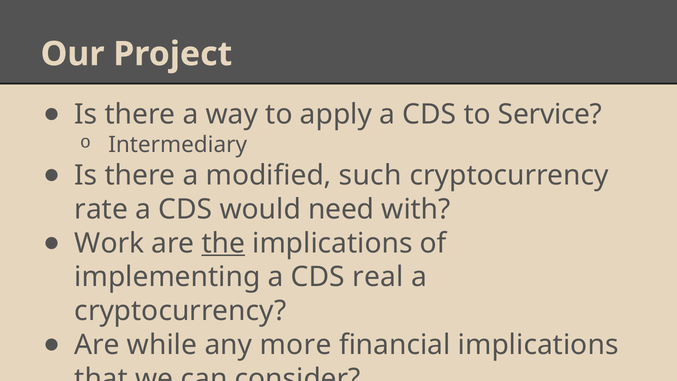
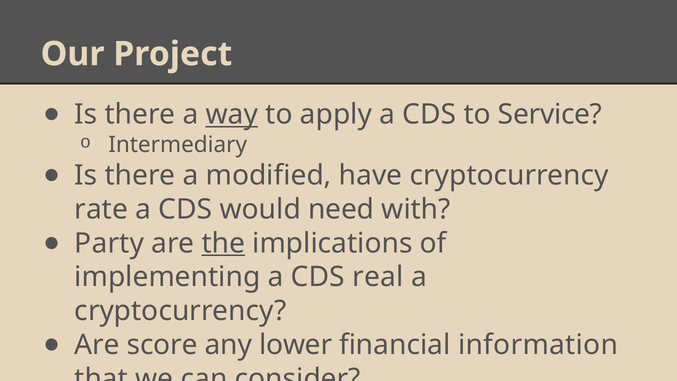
way underline: none -> present
such: such -> have
Work: Work -> Party
while: while -> score
more: more -> lower
financial implications: implications -> information
